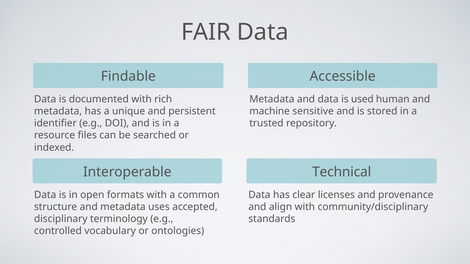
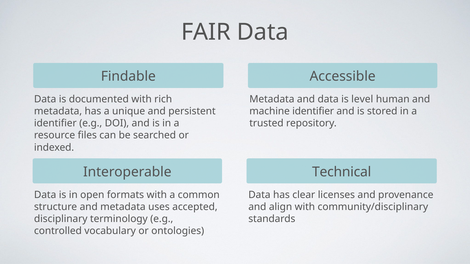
used: used -> level
machine sensitive: sensitive -> identifier
